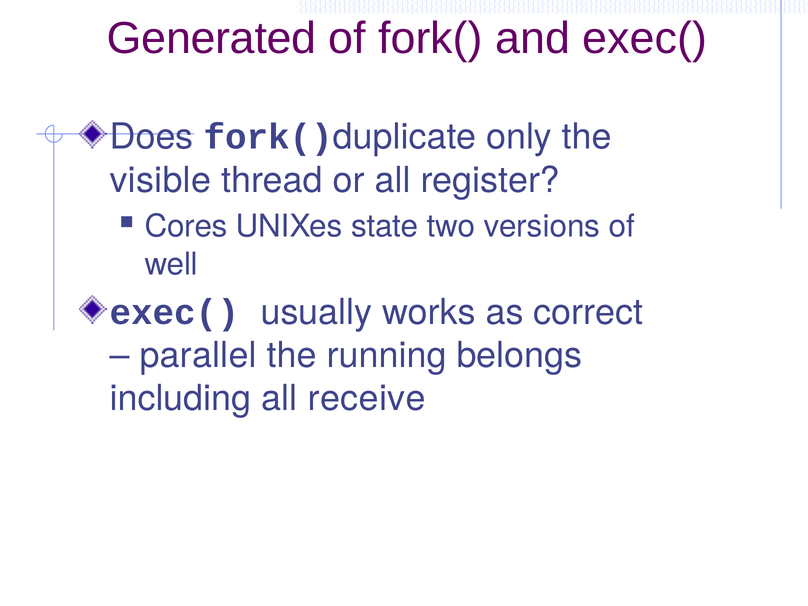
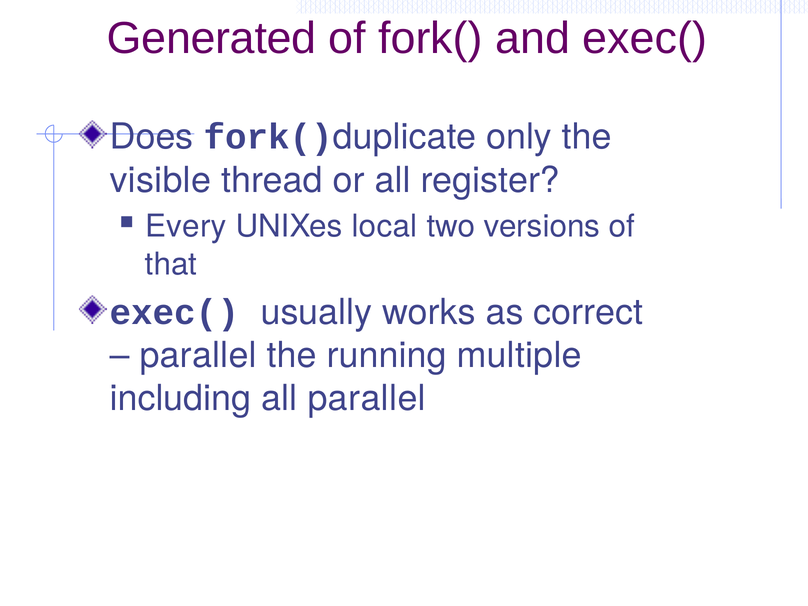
Cores: Cores -> Every
state: state -> local
well: well -> that
belongs: belongs -> multiple
all receive: receive -> parallel
